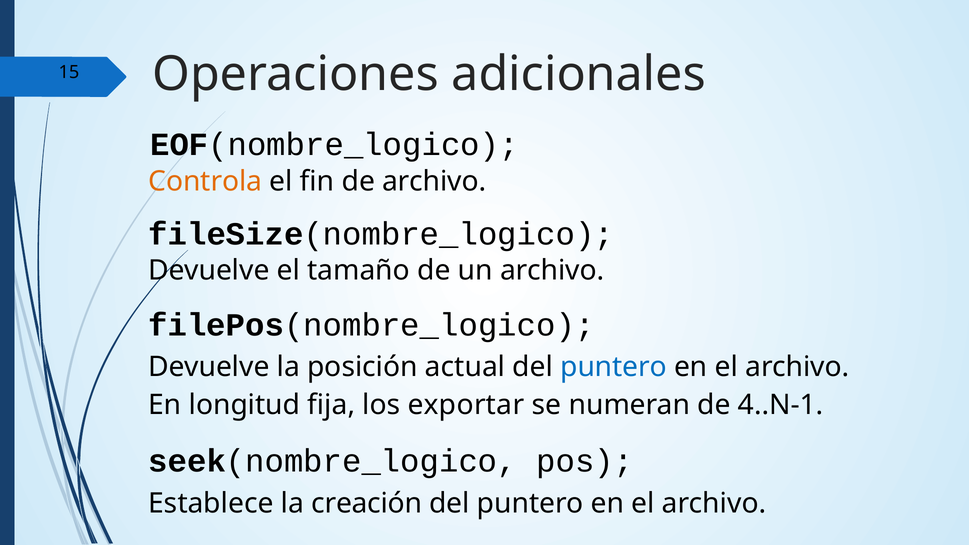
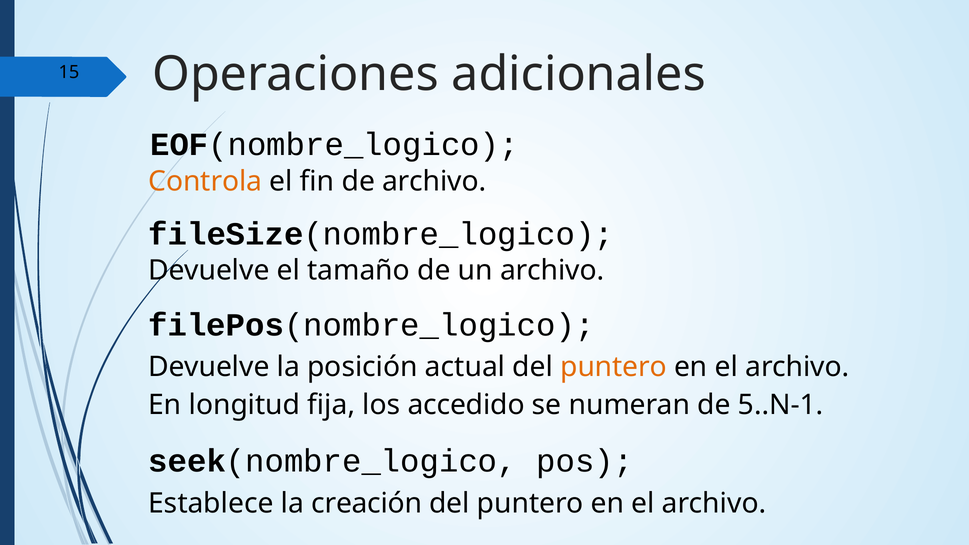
puntero at (614, 367) colour: blue -> orange
exportar: exportar -> accedido
4..N-1: 4..N-1 -> 5..N-1
